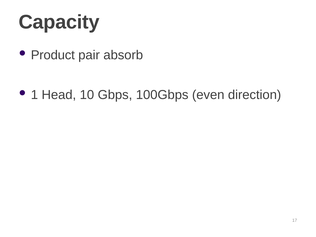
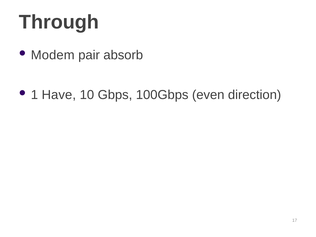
Capacity: Capacity -> Through
Product: Product -> Modem
Head: Head -> Have
